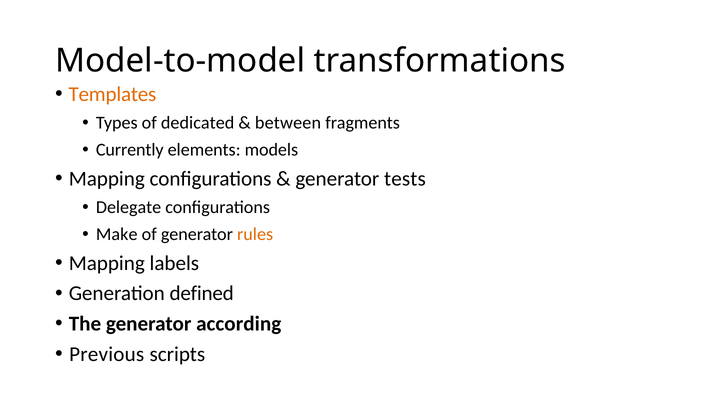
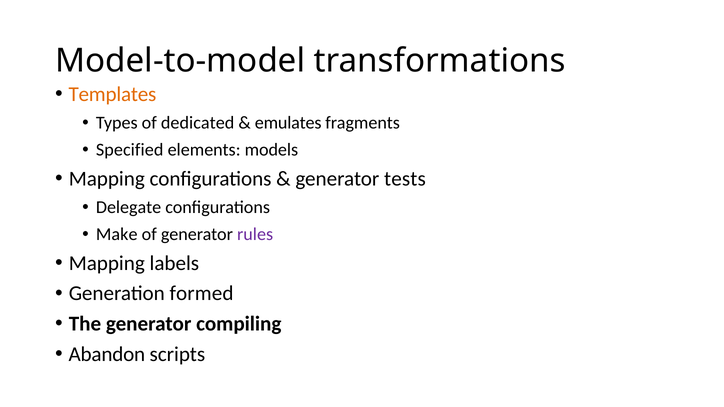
between: between -> emulates
Currently: Currently -> Specified
rules colour: orange -> purple
defined: defined -> formed
according: according -> compiling
Previous: Previous -> Abandon
